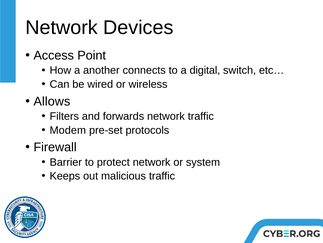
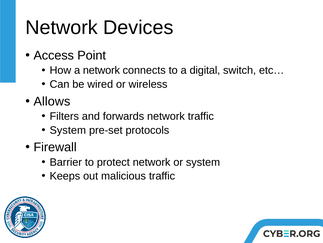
a another: another -> network
Modem at (68, 130): Modem -> System
